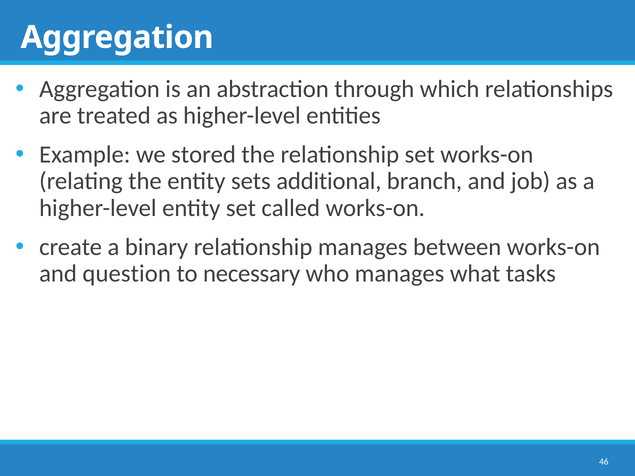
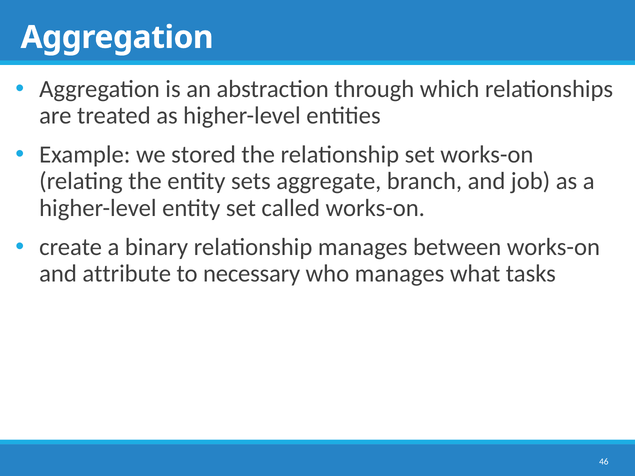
additional: additional -> aggregate
question: question -> attribute
